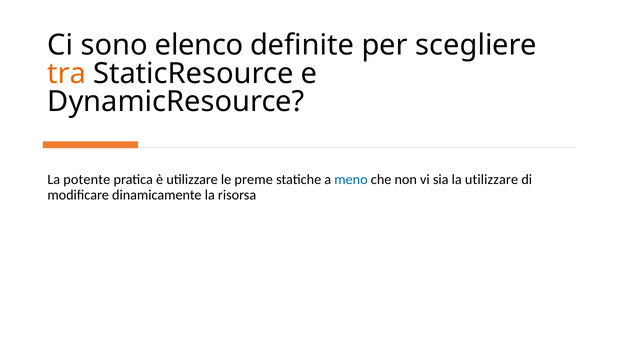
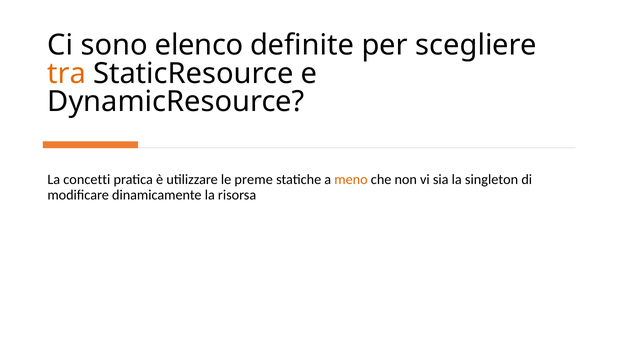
potente: potente -> concetti
meno colour: blue -> orange
la utilizzare: utilizzare -> singleton
